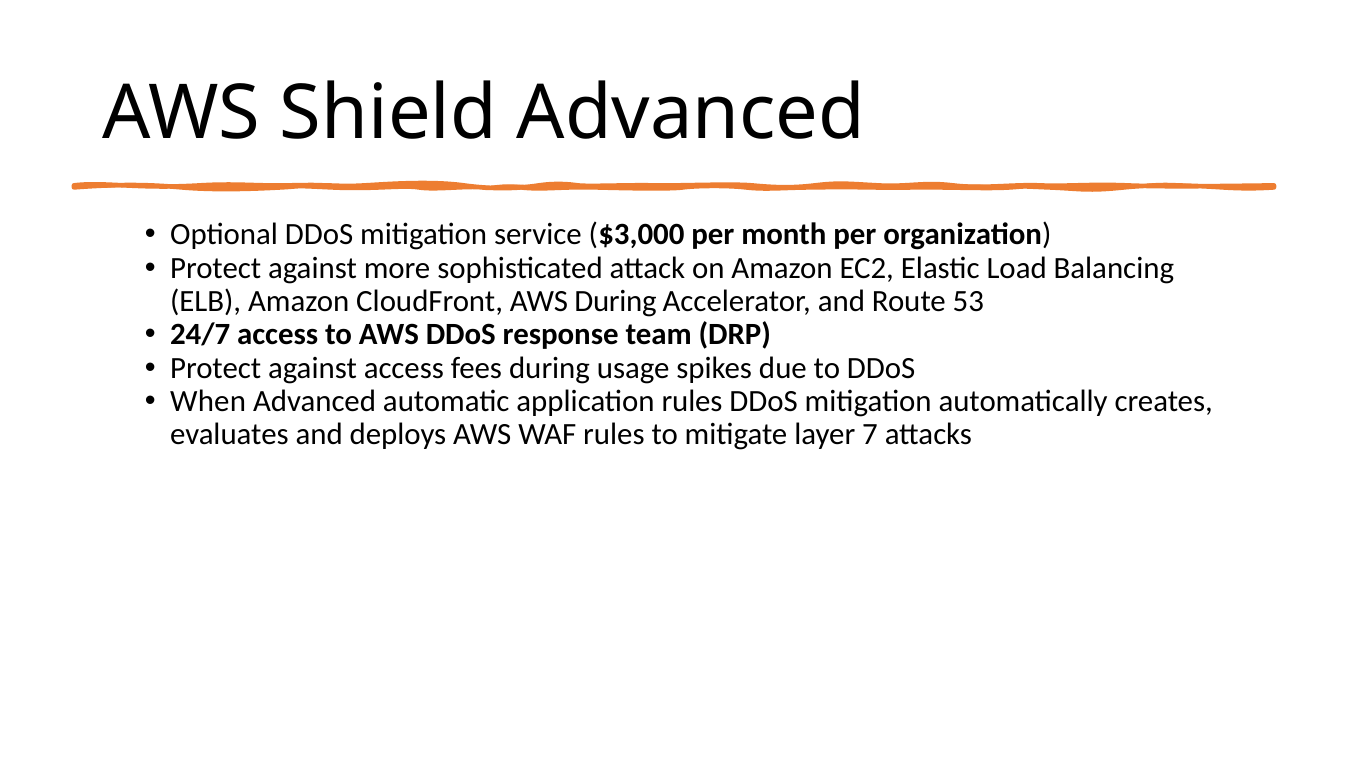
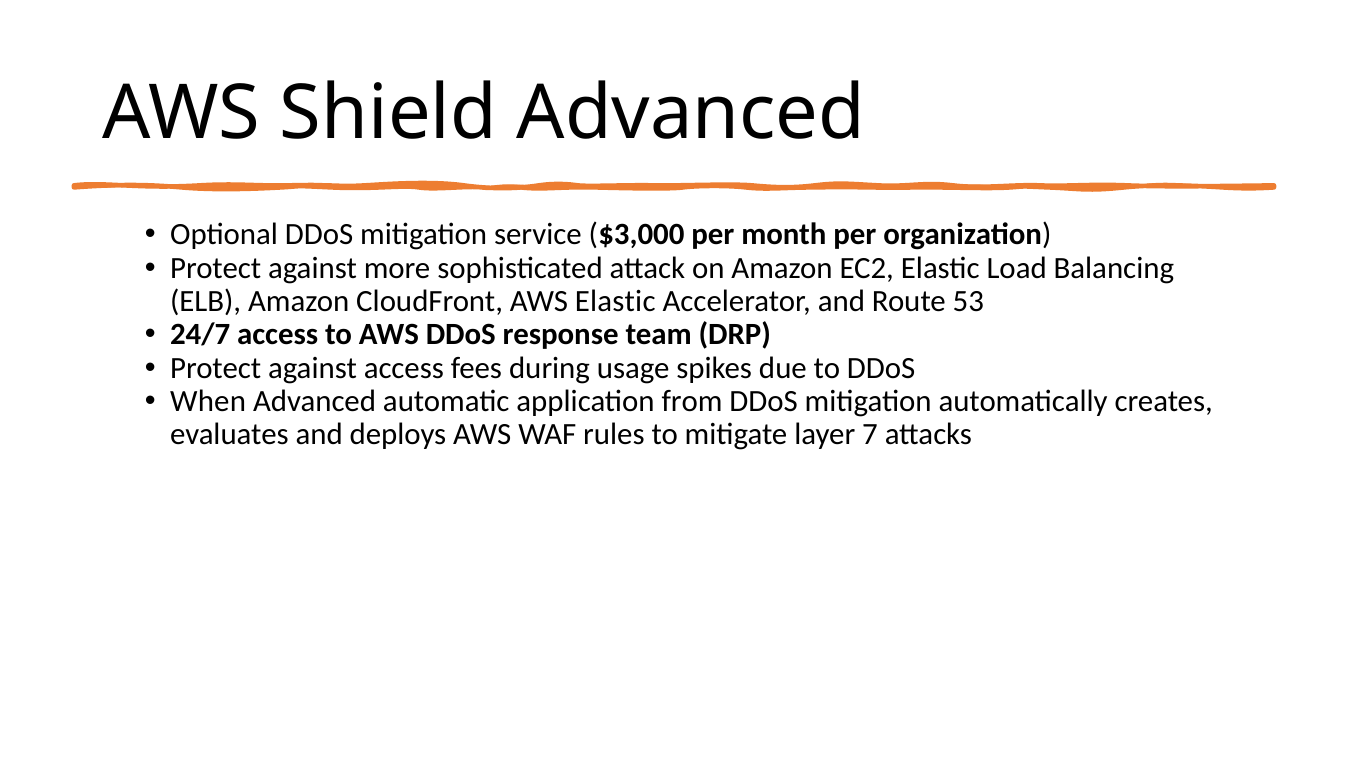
AWS During: During -> Elastic
application rules: rules -> from
